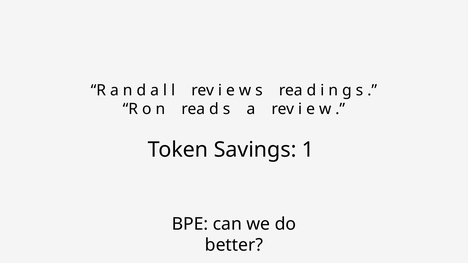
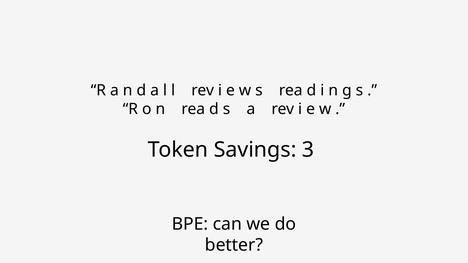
1: 1 -> 3
